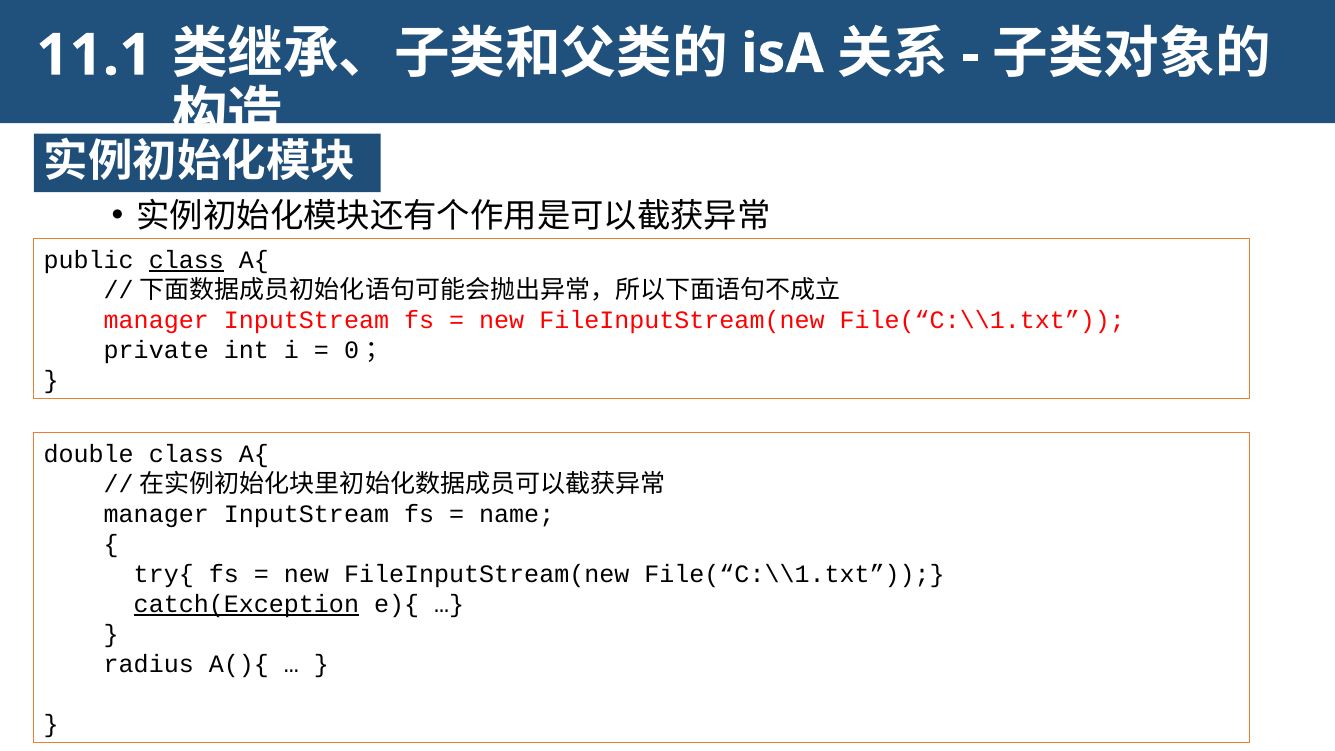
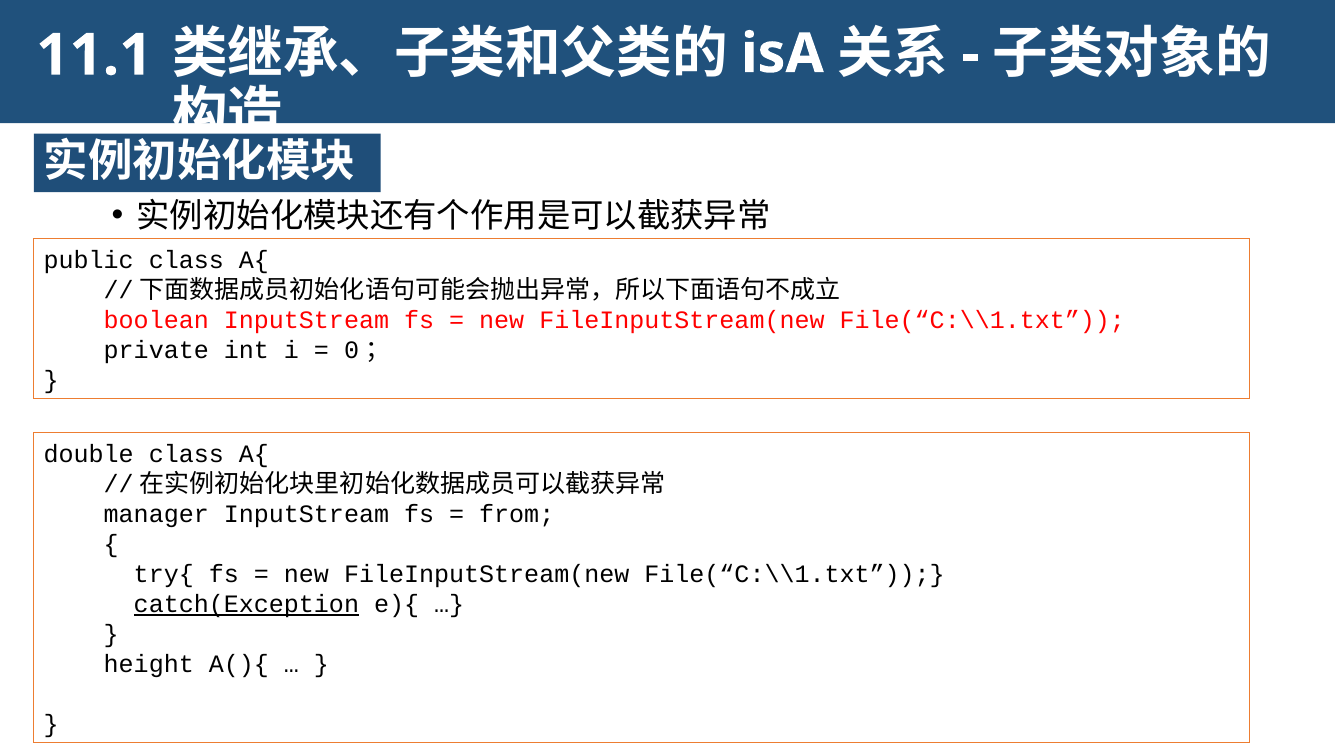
class at (186, 260) underline: present -> none
manager at (156, 320): manager -> boolean
name: name -> from
radius: radius -> height
